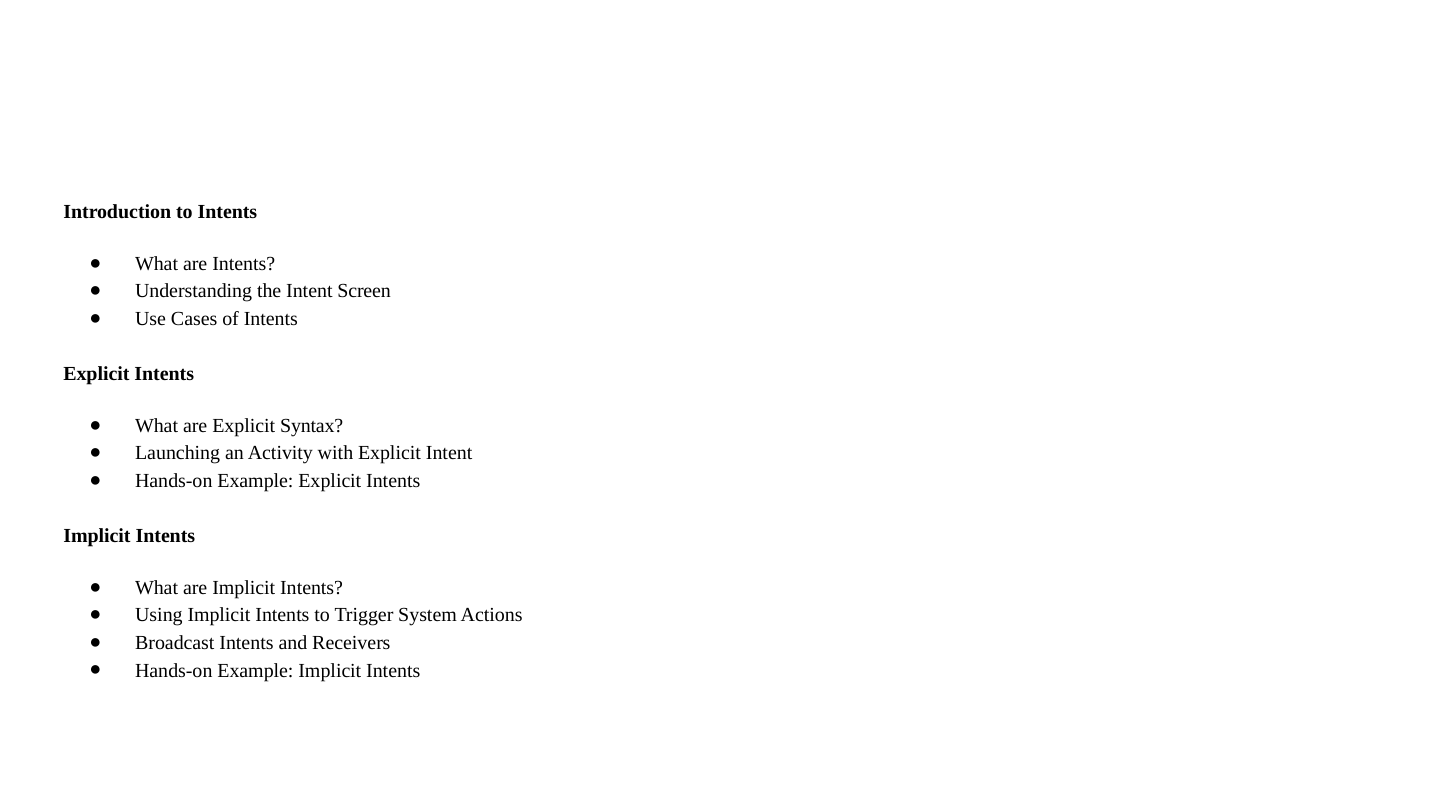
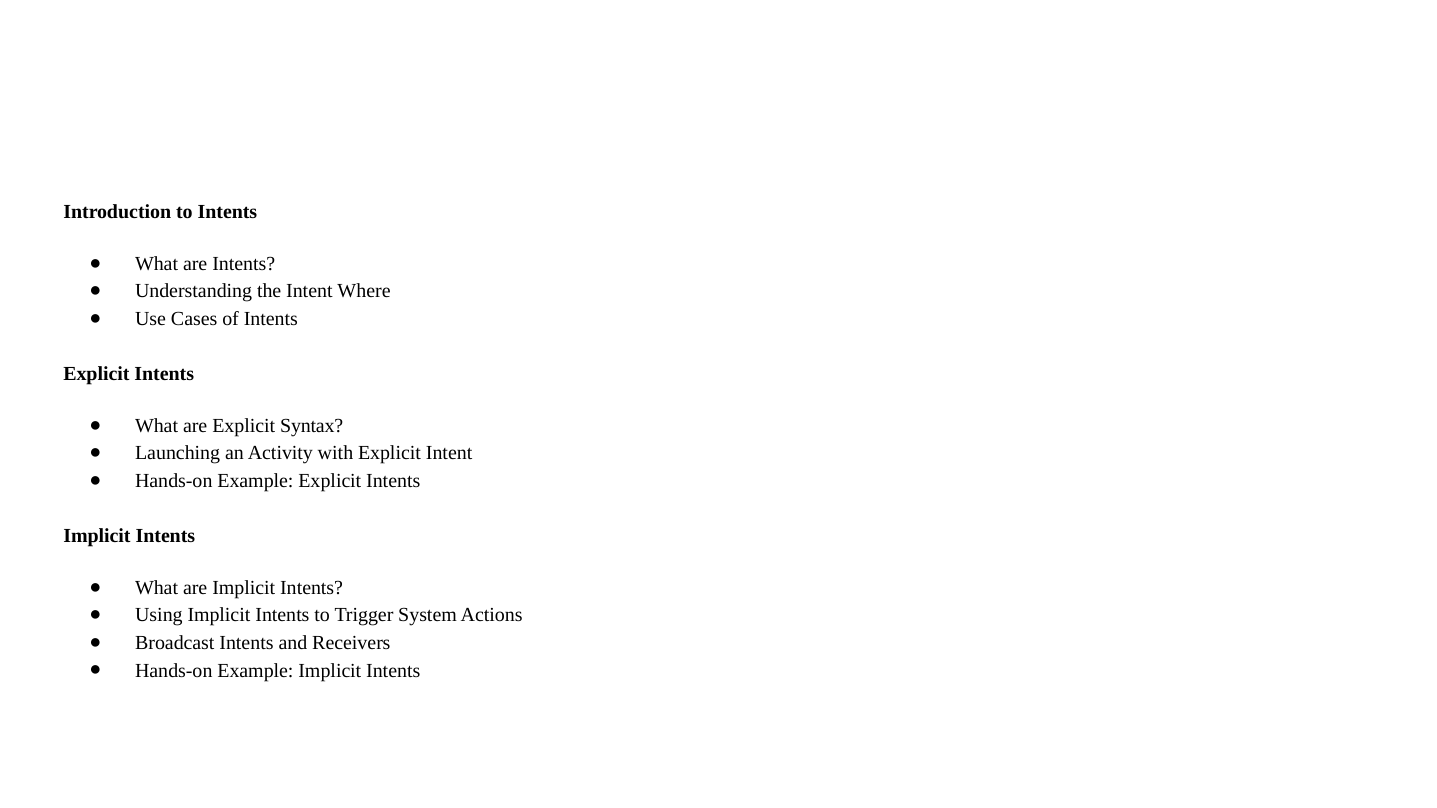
Screen: Screen -> Where
